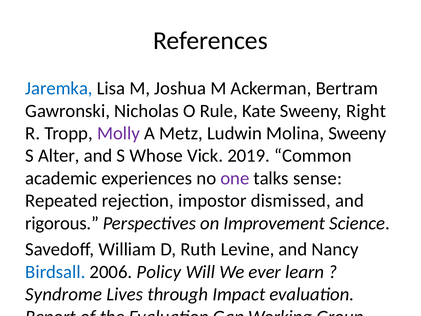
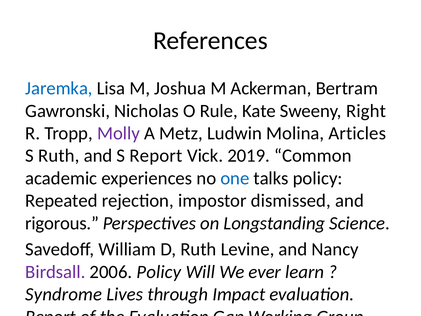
Molina Sweeny: Sweeny -> Articles
S Alter: Alter -> Ruth
S Whose: Whose -> Report
one colour: purple -> blue
talks sense: sense -> policy
Improvement: Improvement -> Longstanding
Birdsall colour: blue -> purple
